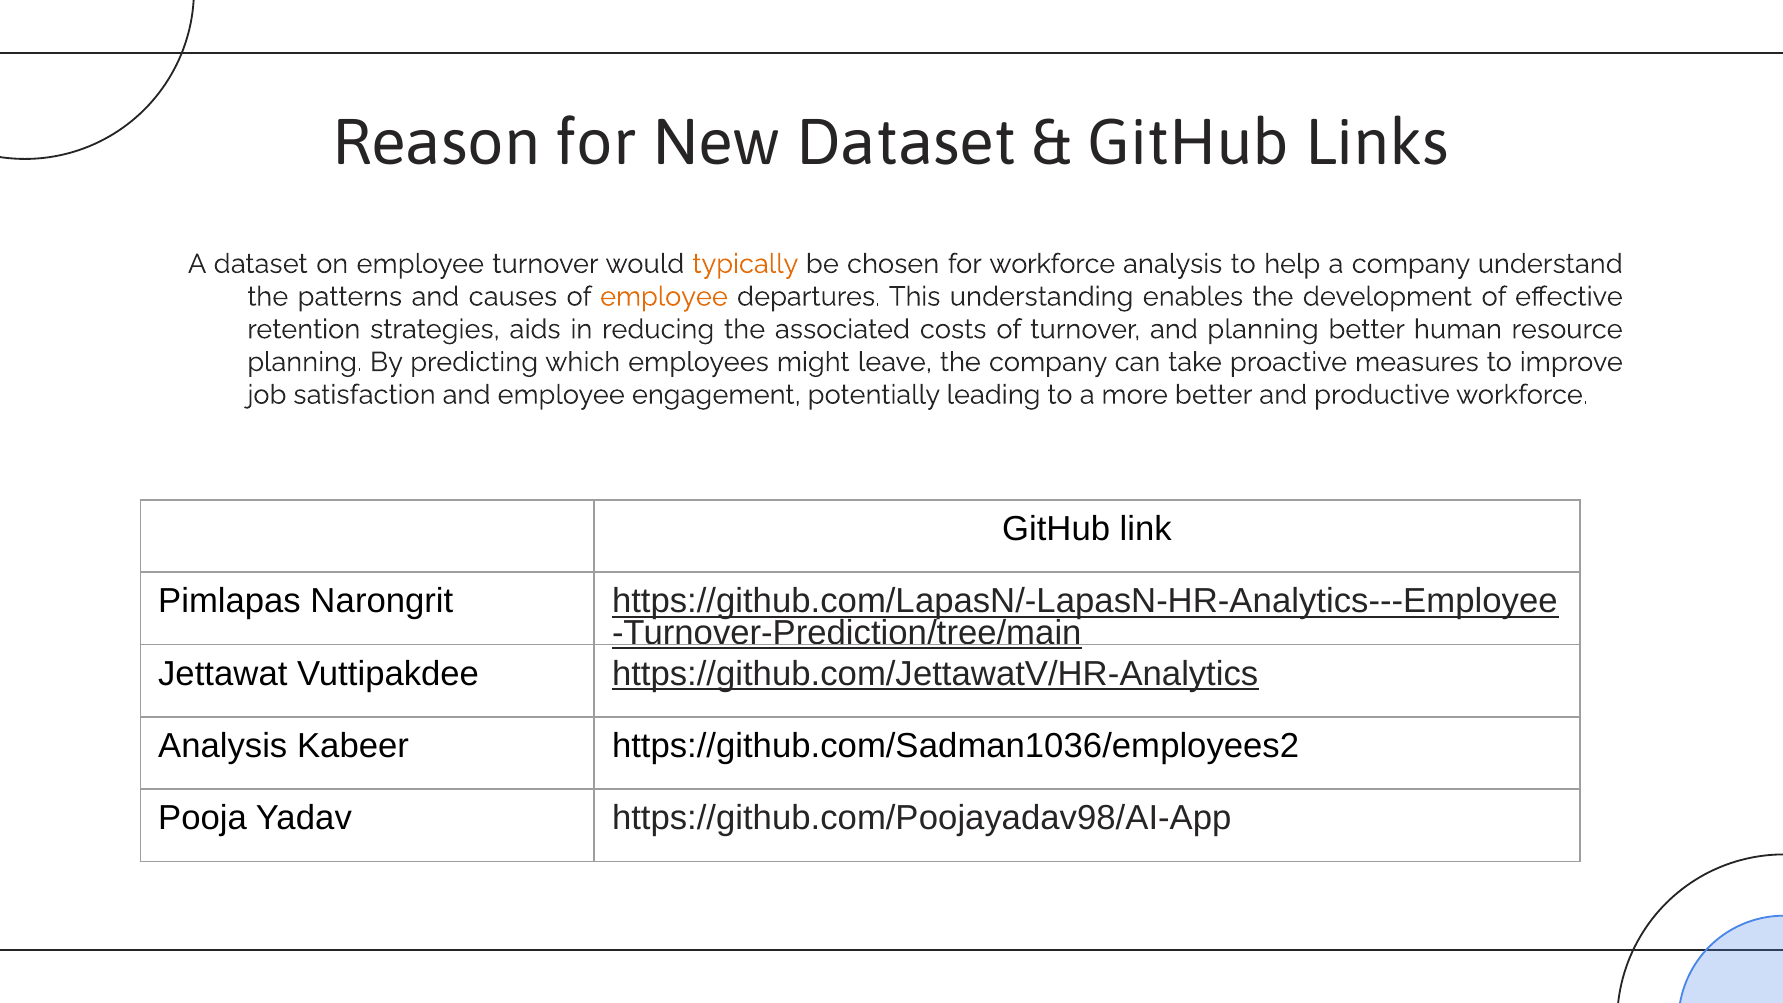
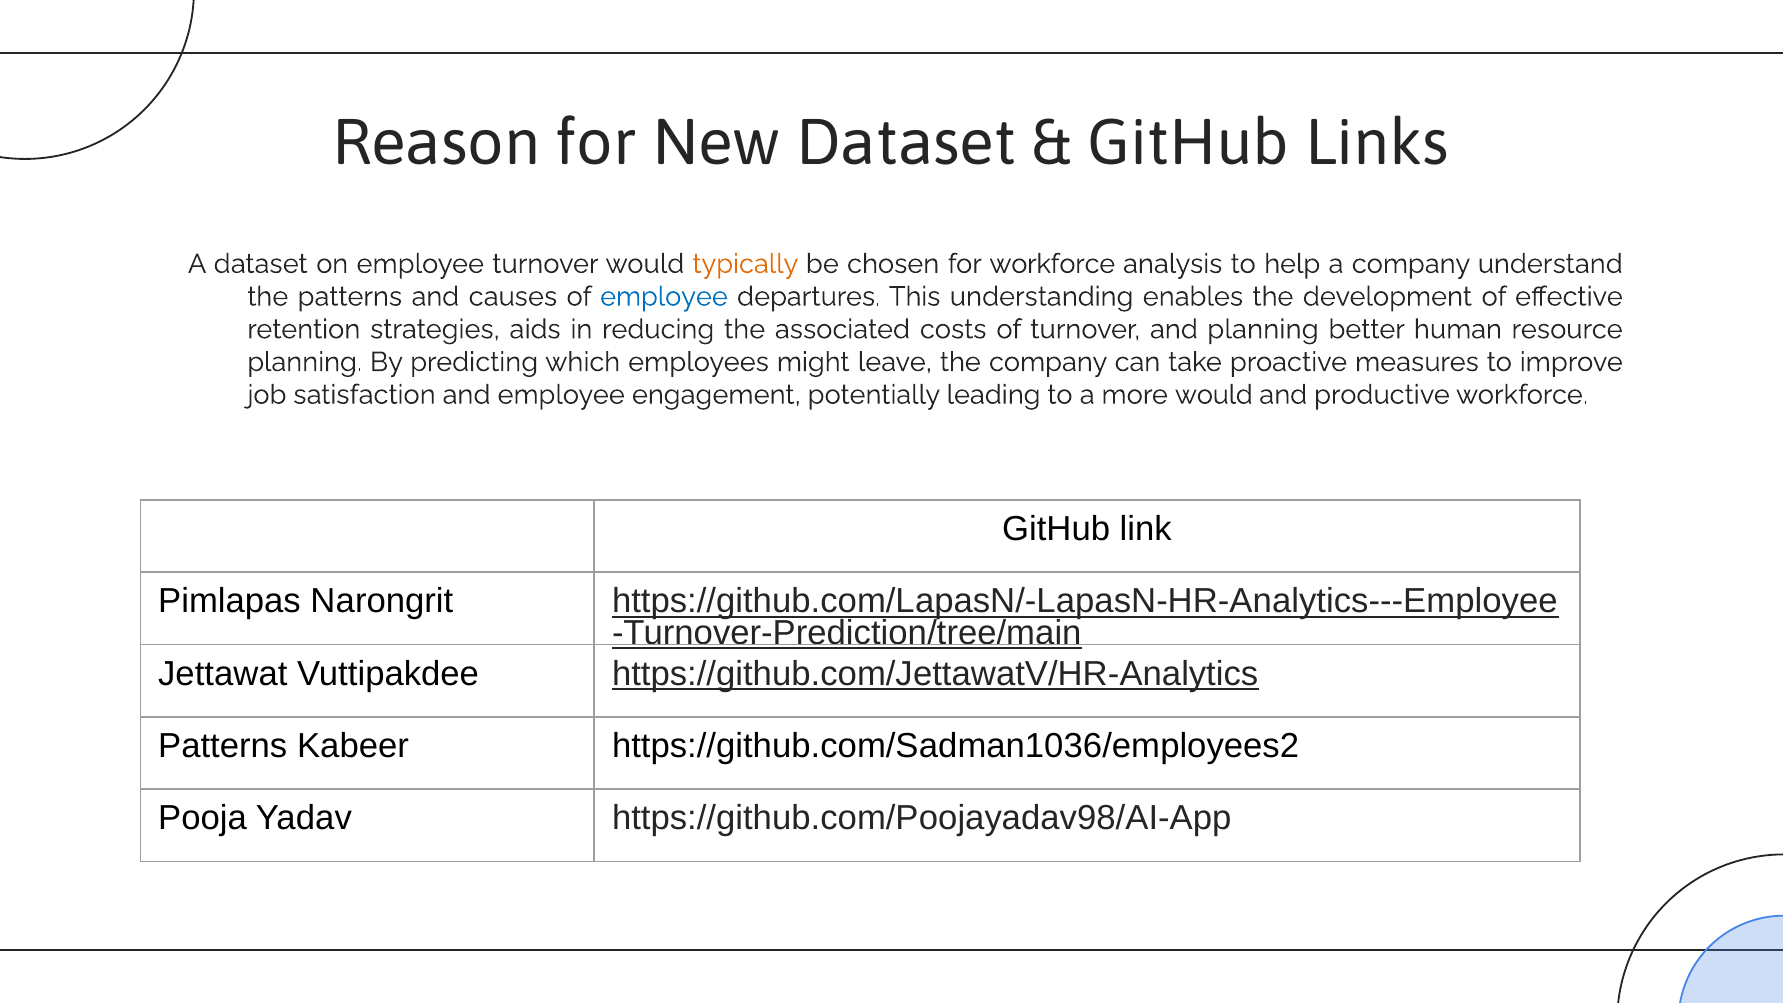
employee at (664, 297) colour: orange -> blue
more better: better -> would
Analysis at (223, 746): Analysis -> Patterns
